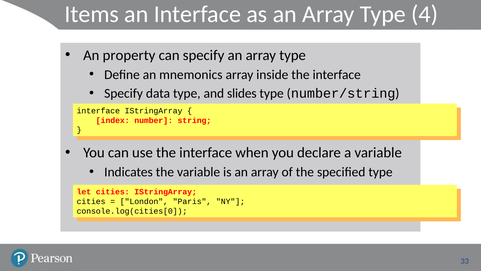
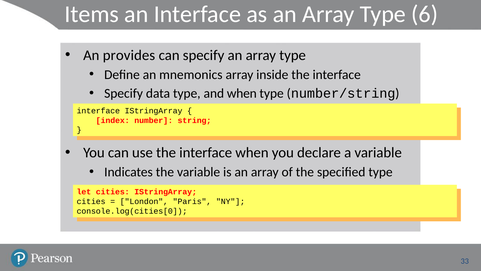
4: 4 -> 6
property: property -> provides
and slides: slides -> when
